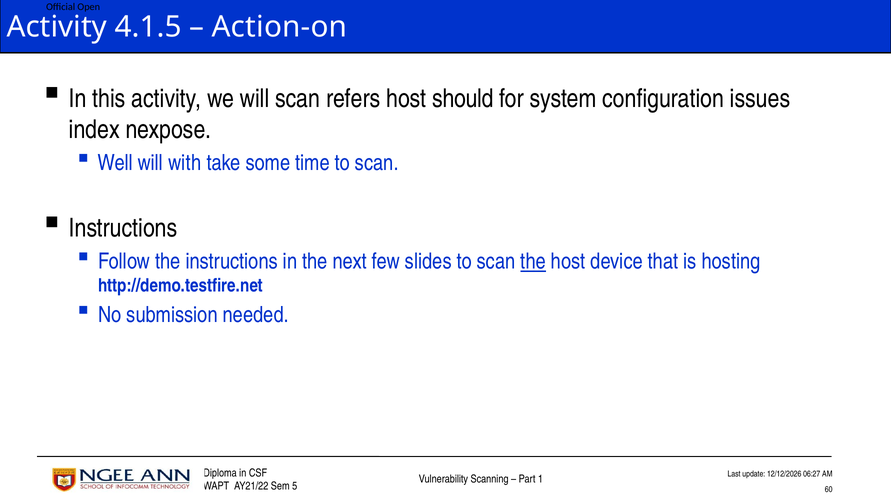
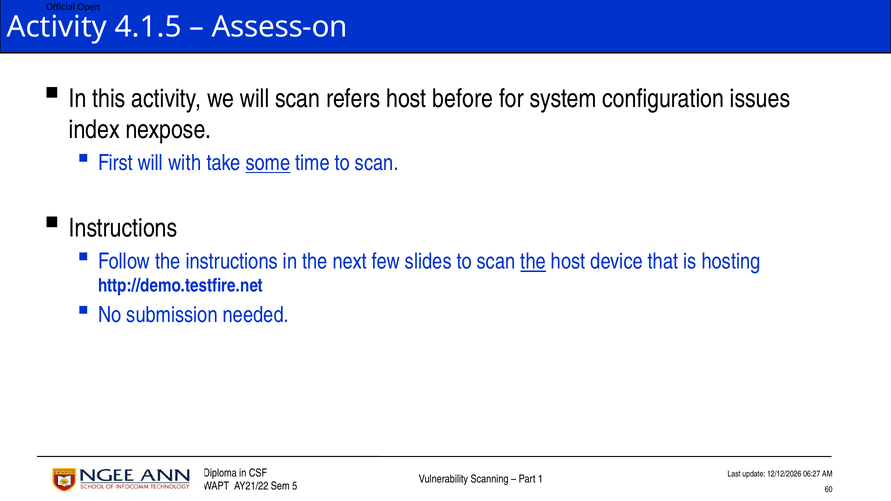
Action-on: Action-on -> Assess-on
should: should -> before
Well: Well -> First
some underline: none -> present
